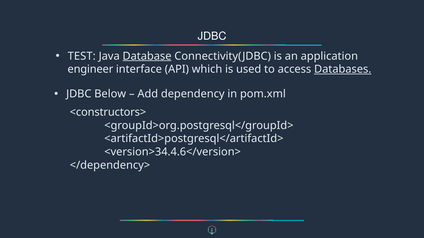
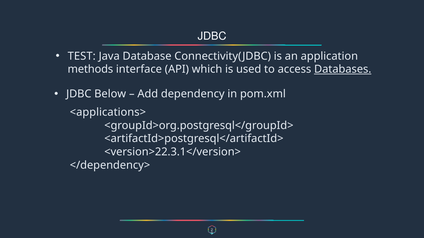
Database underline: present -> none
engineer: engineer -> methods
<constructors>: <constructors> -> <applications>
<version>34.4.6</version>: <version>34.4.6</version> -> <version>22.3.1</version>
